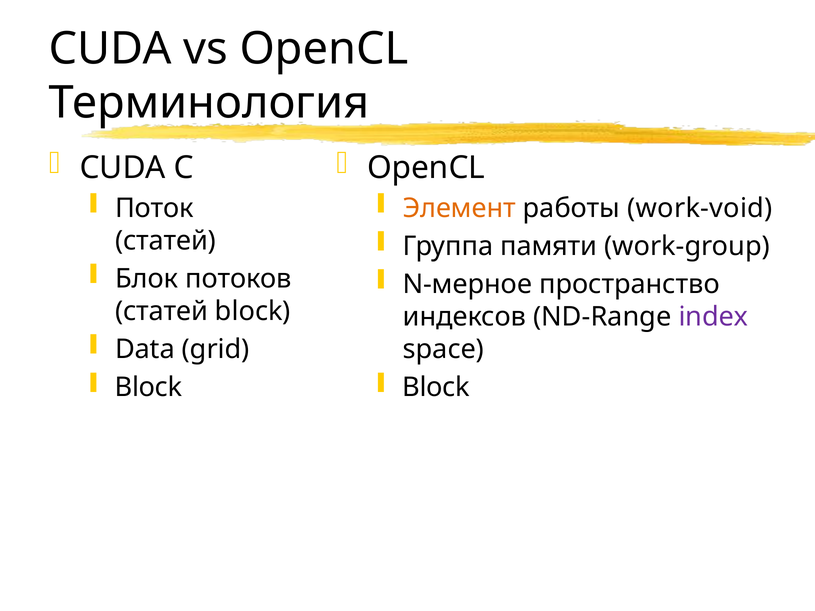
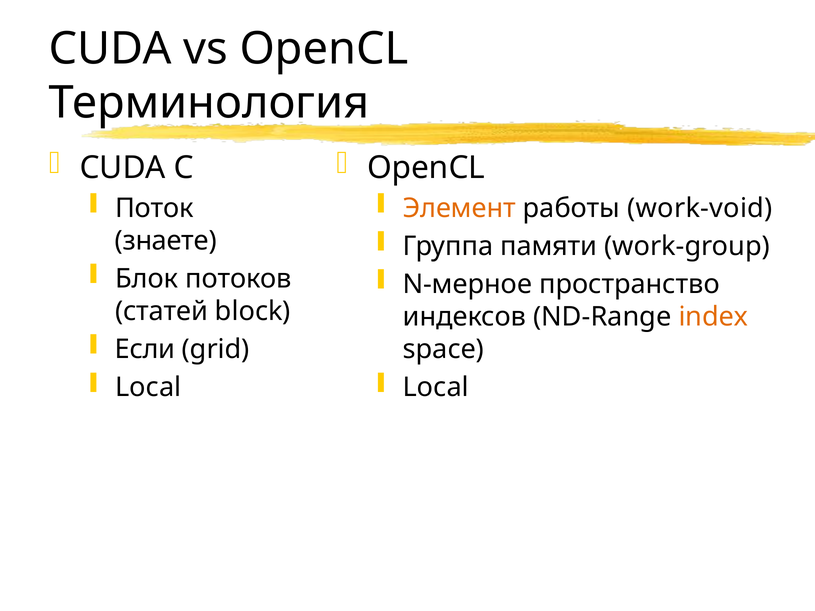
статей at (166, 241): статей -> знаете
index colour: purple -> orange
Data: Data -> Если
Block at (148, 388): Block -> Local
Block at (436, 388): Block -> Local
